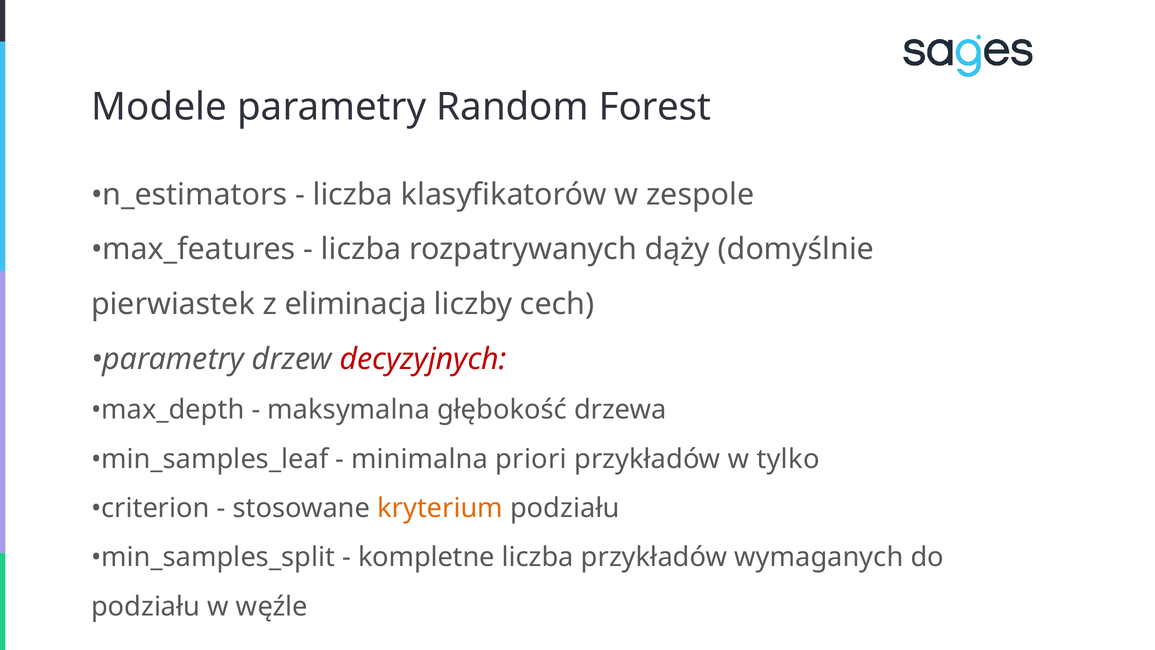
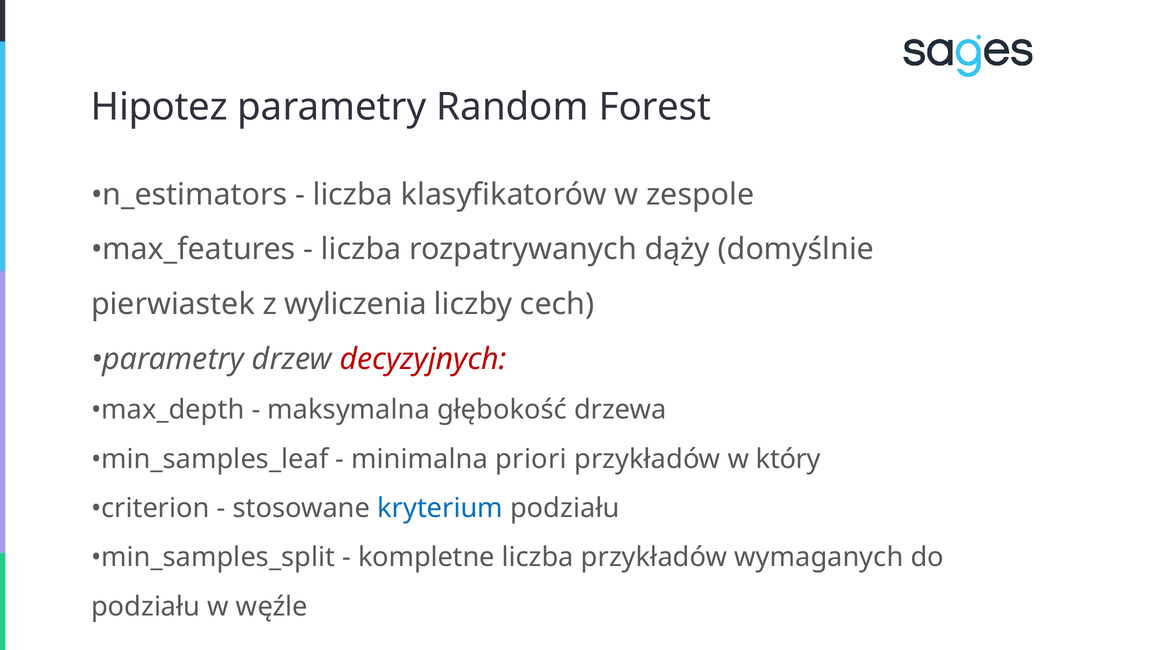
Modele: Modele -> Hipotez
eliminacja: eliminacja -> wyliczenia
tylko: tylko -> który
kryterium colour: orange -> blue
